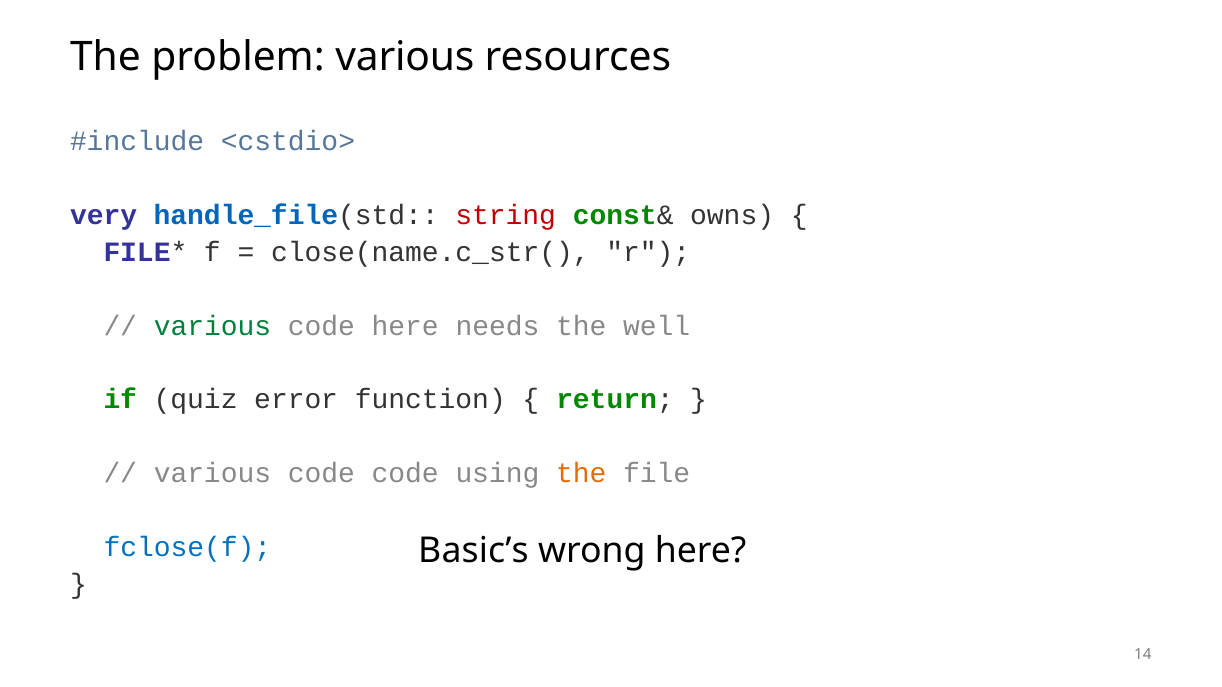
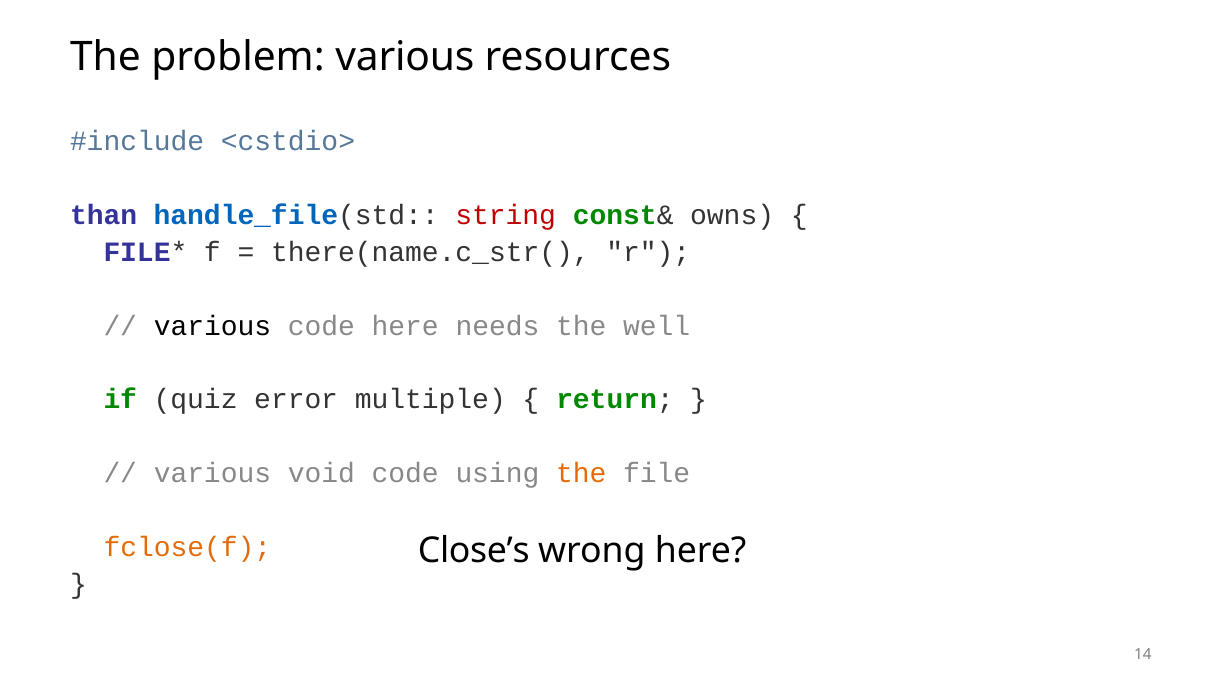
very: very -> than
close(name.c_str(: close(name.c_str( -> there(name.c_str(
various at (212, 326) colour: green -> black
function: function -> multiple
code at (321, 474): code -> void
fclose(f colour: blue -> orange
Basic’s: Basic’s -> Close’s
